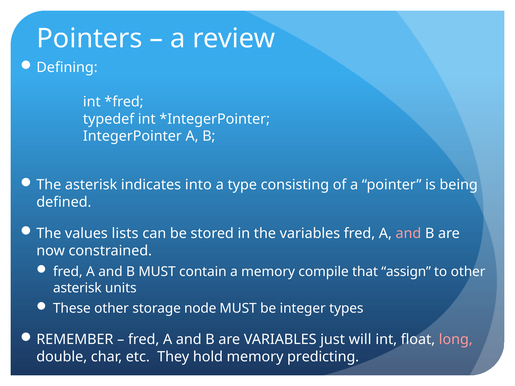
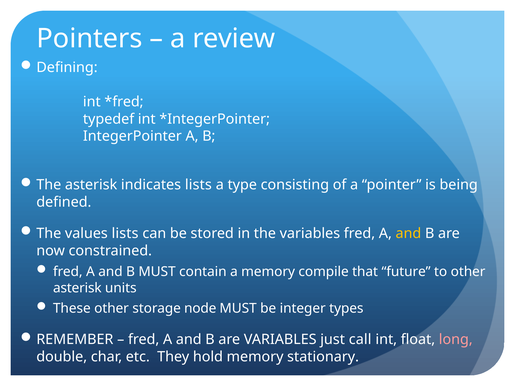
indicates into: into -> lists
and at (408, 234) colour: pink -> yellow
assign: assign -> future
will: will -> call
predicting: predicting -> stationary
